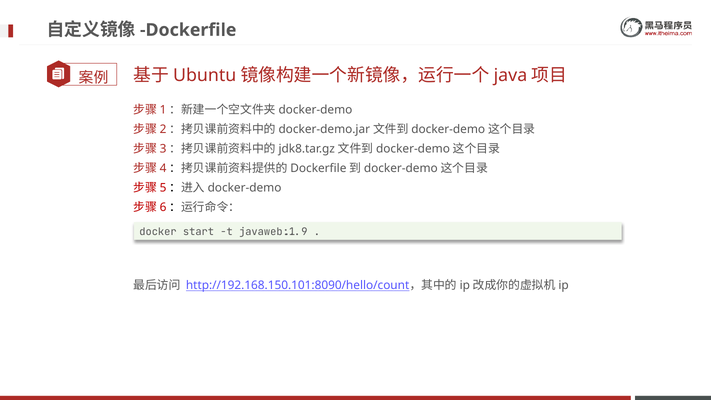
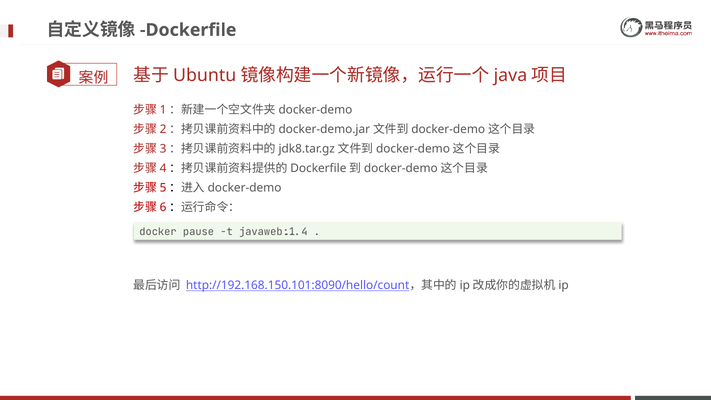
start: start -> pause
javaweb:1.9: javaweb:1.9 -> javaweb:1.4
